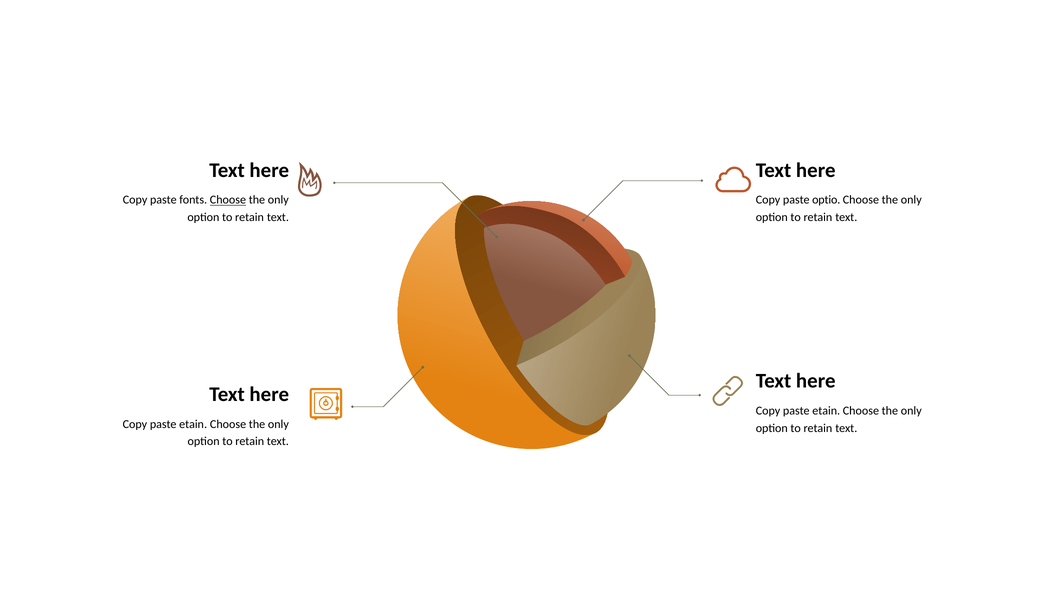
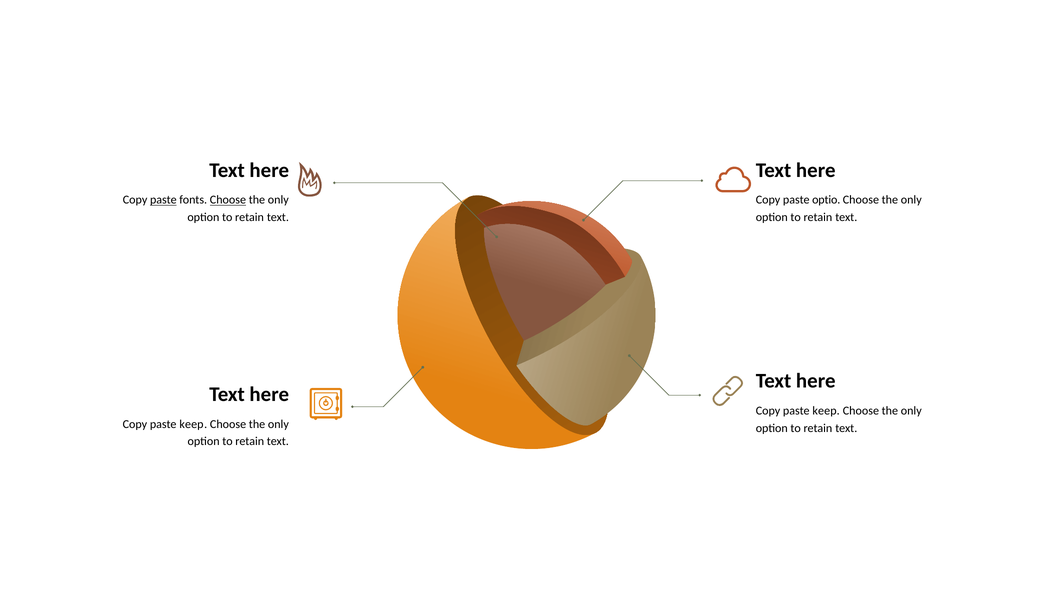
paste at (163, 200) underline: none -> present
etain at (826, 411): etain -> keep
etain at (192, 424): etain -> keep
